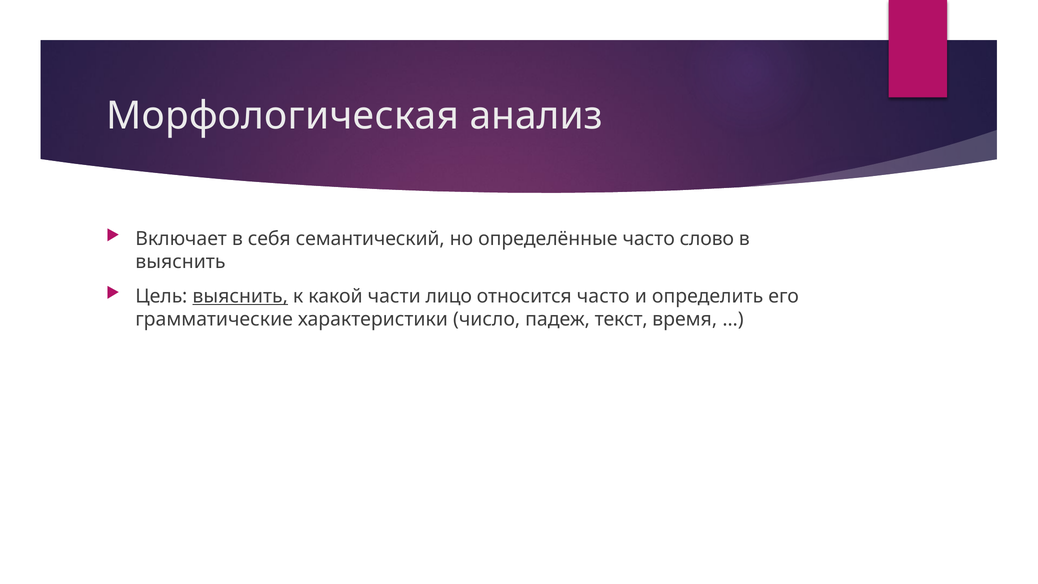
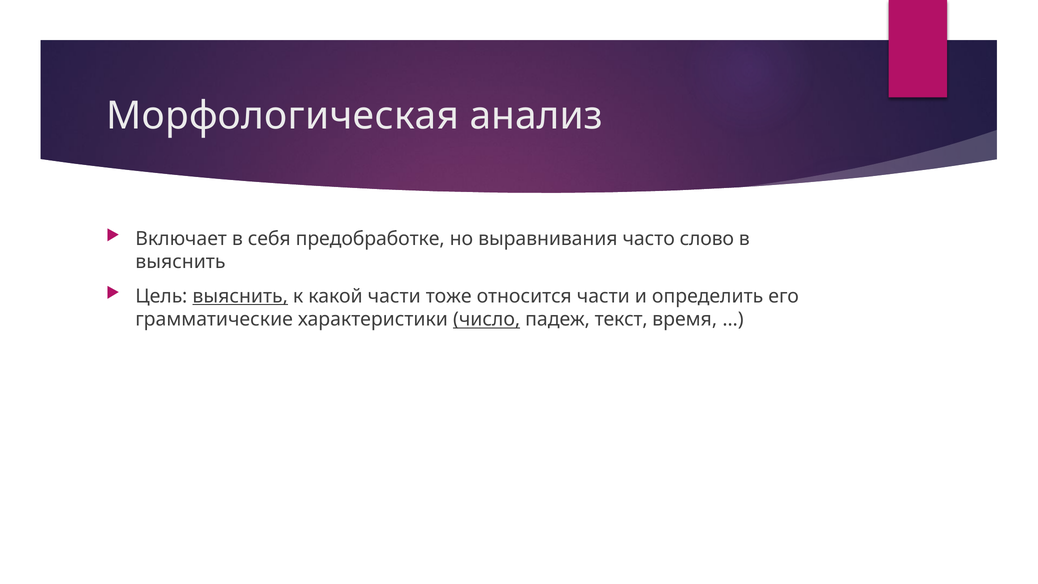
семантический: семантический -> предобработке
определённые: определённые -> выравнивания
лицо: лицо -> тоже
относится часто: часто -> части
число underline: none -> present
